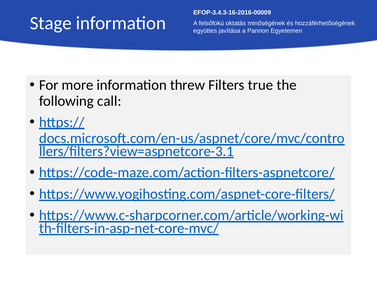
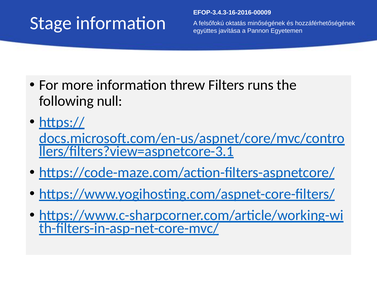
true: true -> runs
call: call -> null
